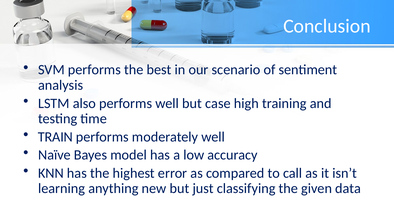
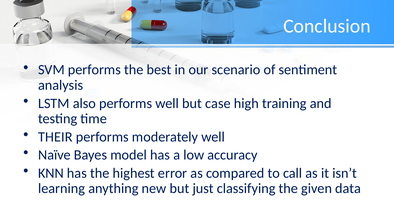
TRAIN: TRAIN -> THEIR
